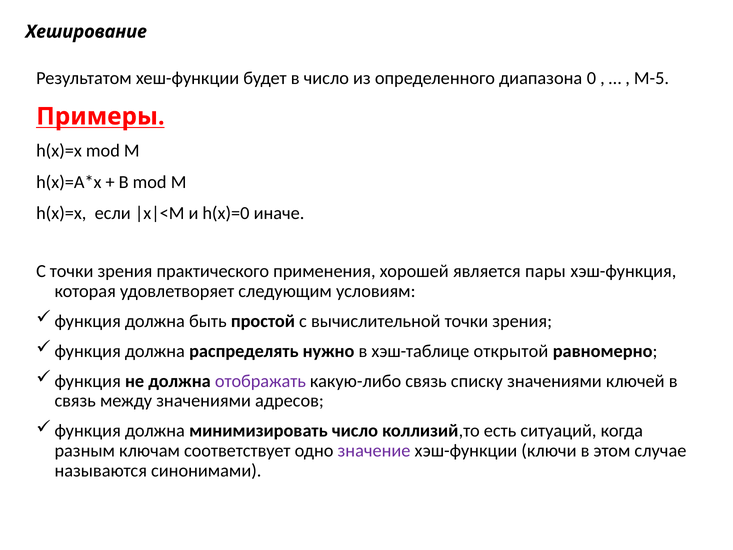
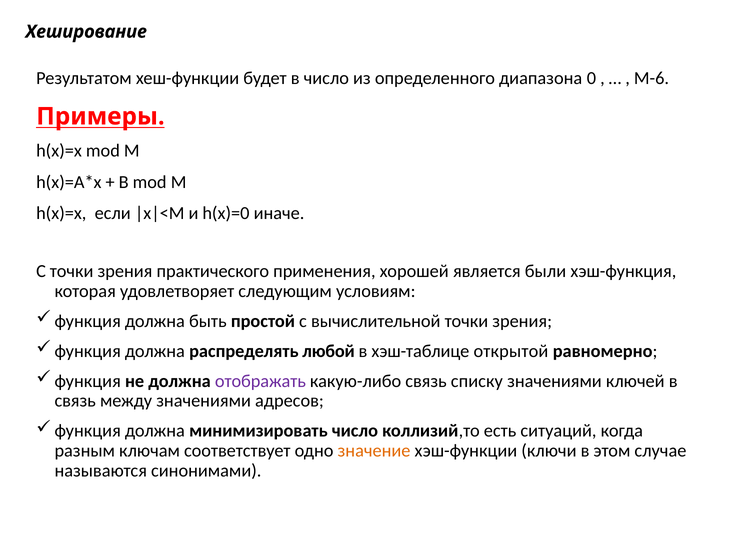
M-5: M-5 -> M-6
пары: пары -> были
нужно: нужно -> любой
значение colour: purple -> orange
